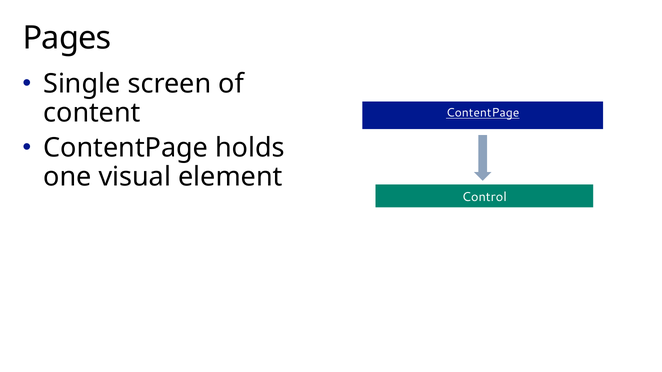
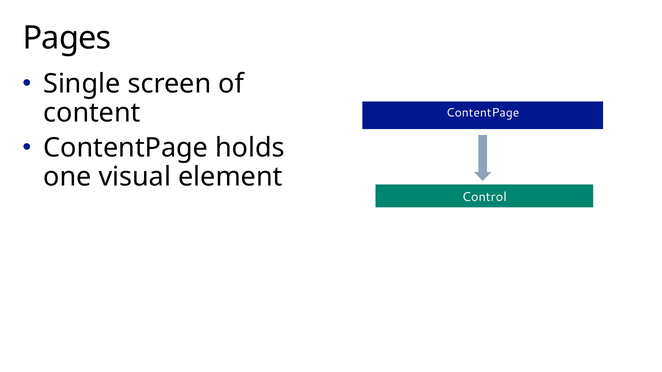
ContentPage at (483, 113) underline: present -> none
